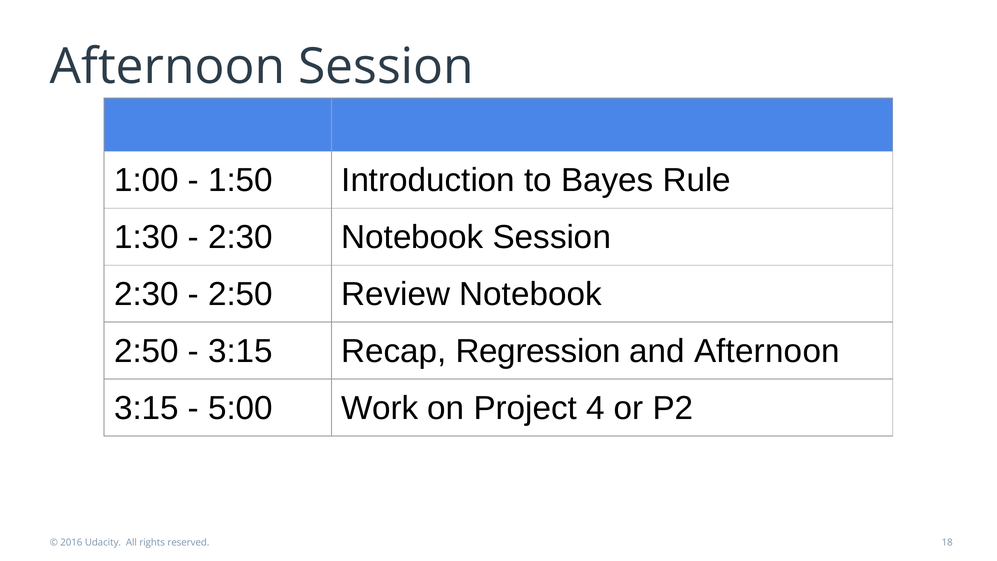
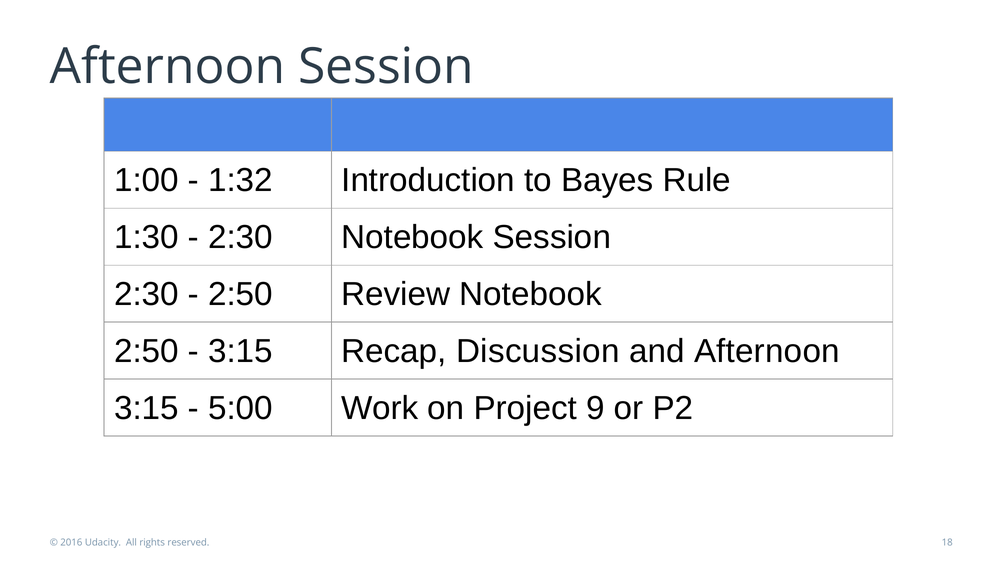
1:50: 1:50 -> 1:32
Regression: Regression -> Discussion
4: 4 -> 9
